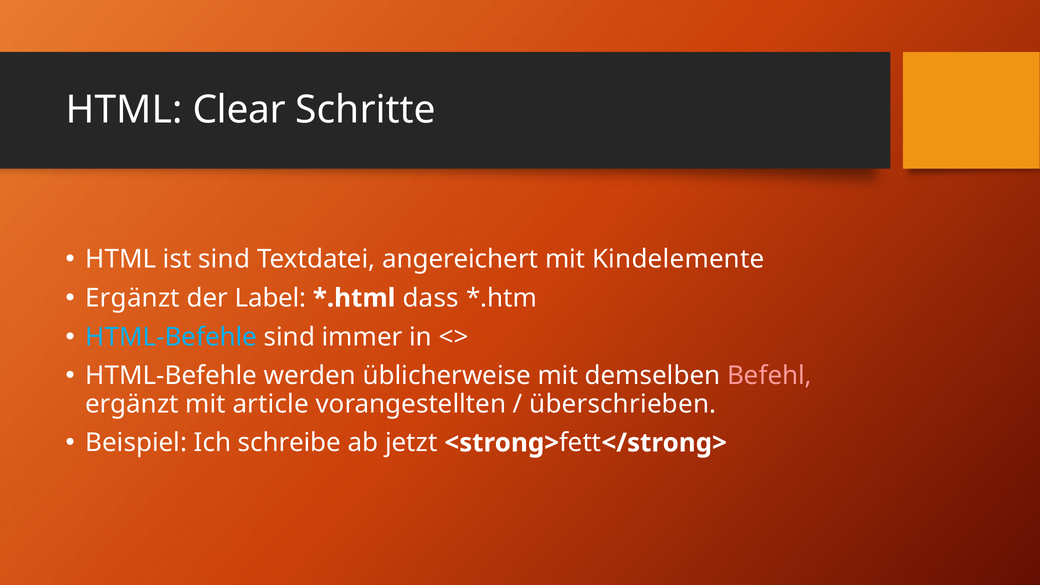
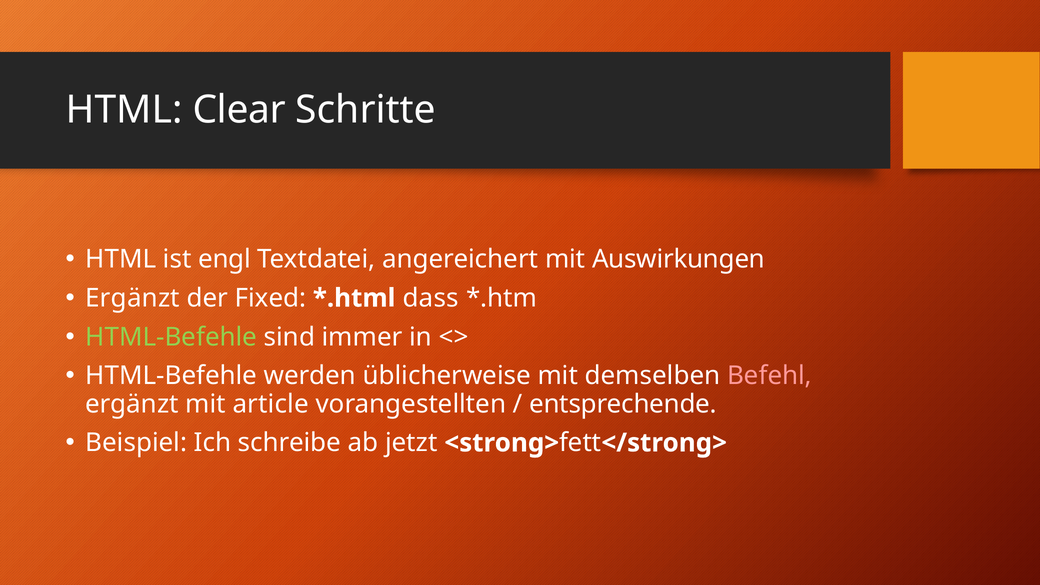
ist sind: sind -> engl
Kindelemente: Kindelemente -> Auswirkungen
Label: Label -> Fixed
HTML-Befehle at (171, 337) colour: light blue -> light green
überschrieben: überschrieben -> entsprechende
